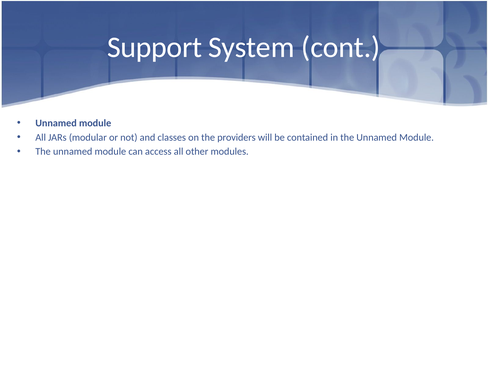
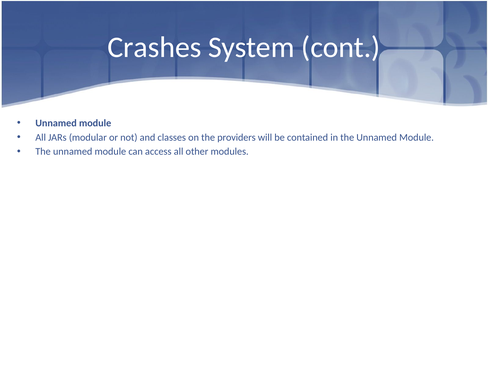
Support: Support -> Crashes
